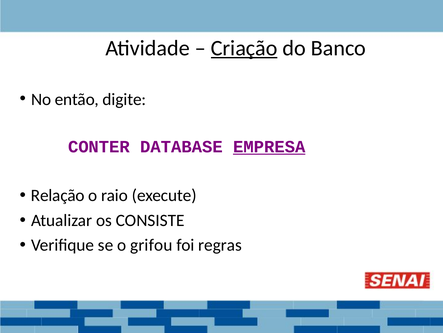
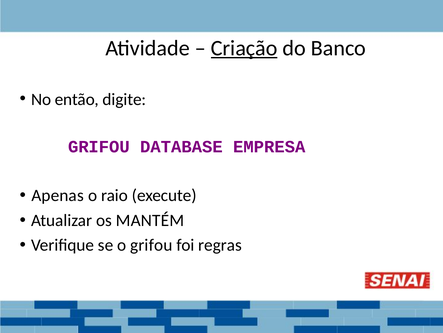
CONTER at (99, 146): CONTER -> GRIFOU
EMPRESA underline: present -> none
Relação: Relação -> Apenas
CONSISTE: CONSISTE -> MANTÉM
